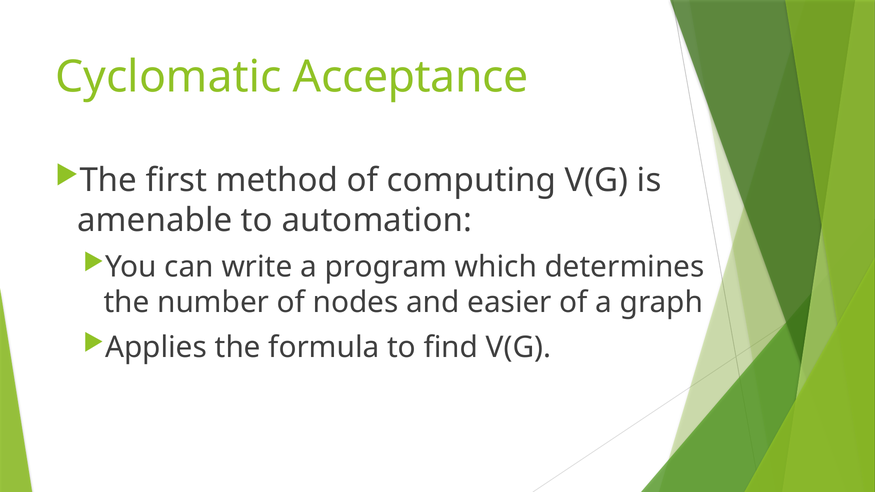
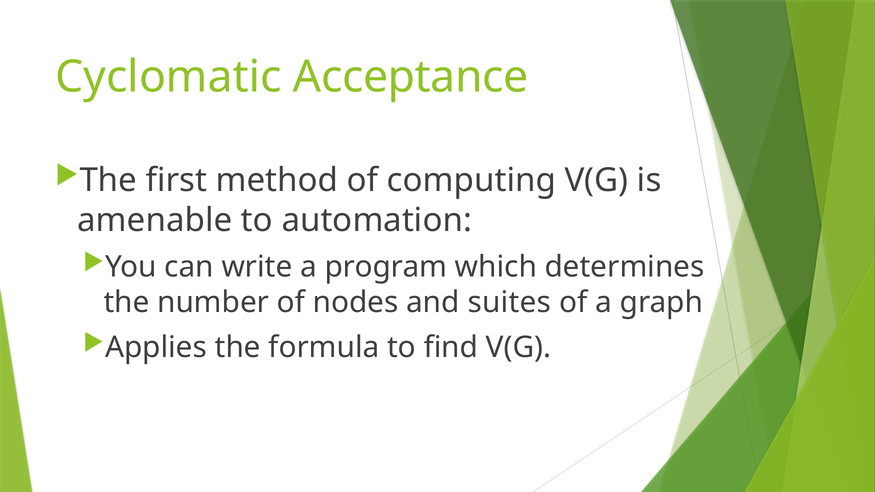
easier: easier -> suites
